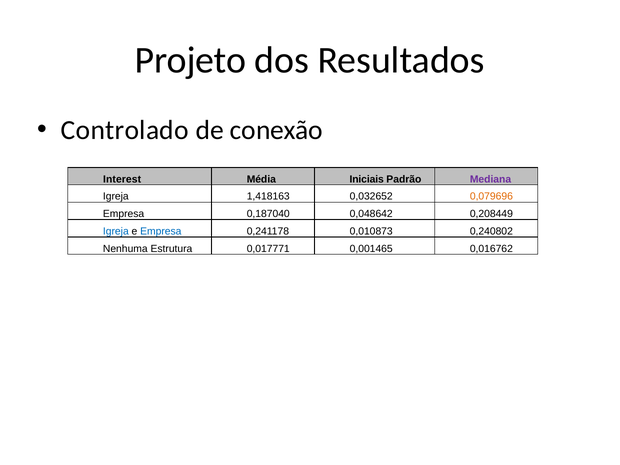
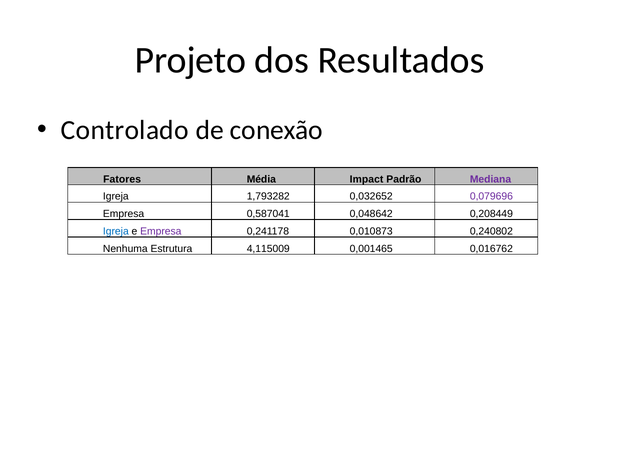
Interest: Interest -> Fatores
Iniciais: Iniciais -> Impact
1,418163: 1,418163 -> 1,793282
0,079696 colour: orange -> purple
0,187040: 0,187040 -> 0,587041
Empresa at (161, 231) colour: blue -> purple
0,017771: 0,017771 -> 4,115009
